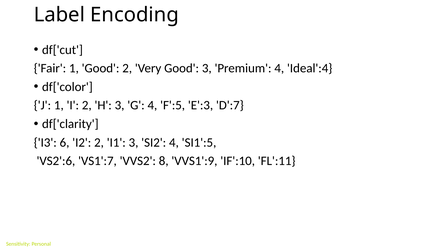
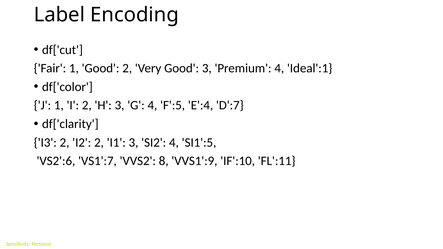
Ideal':4: Ideal':4 -> Ideal':1
E':3: E':3 -> E':4
I3 6: 6 -> 2
